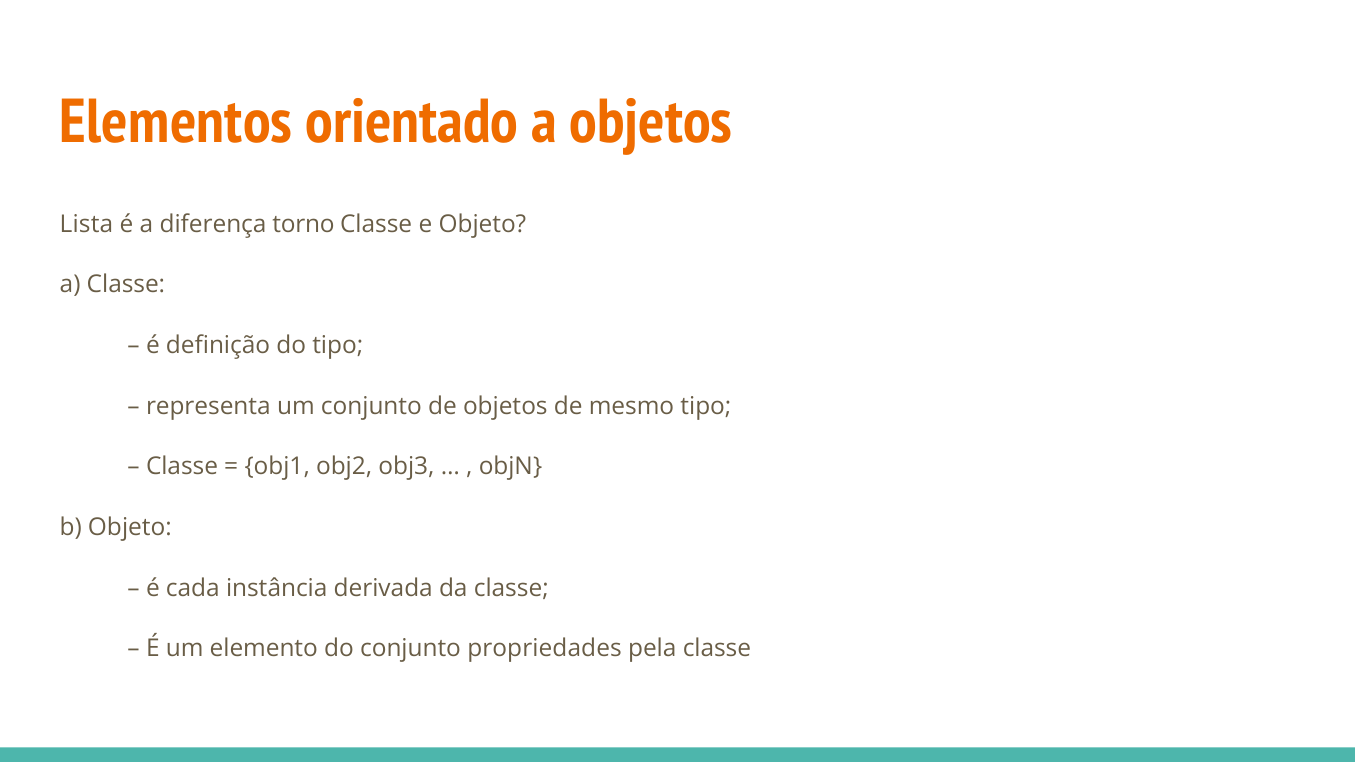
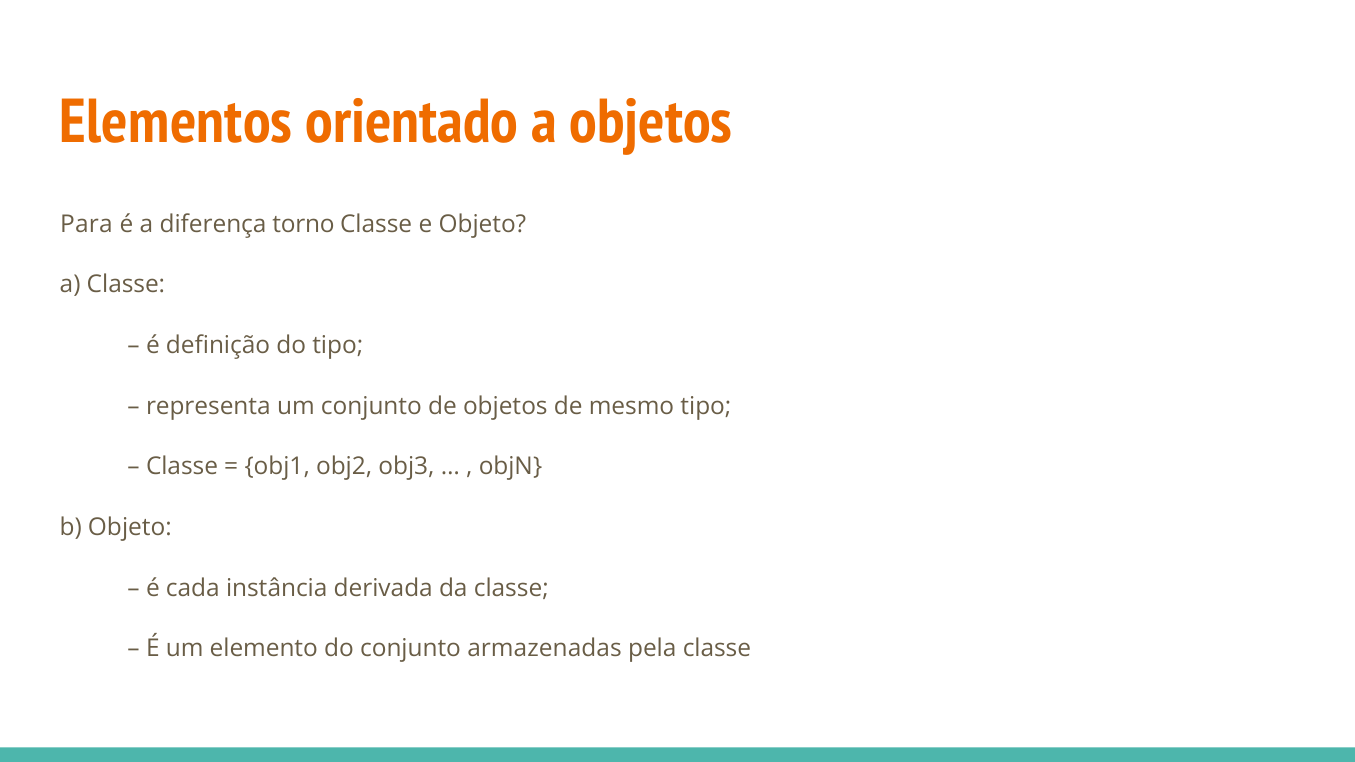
Lista: Lista -> Para
propriedades: propriedades -> armazenadas
